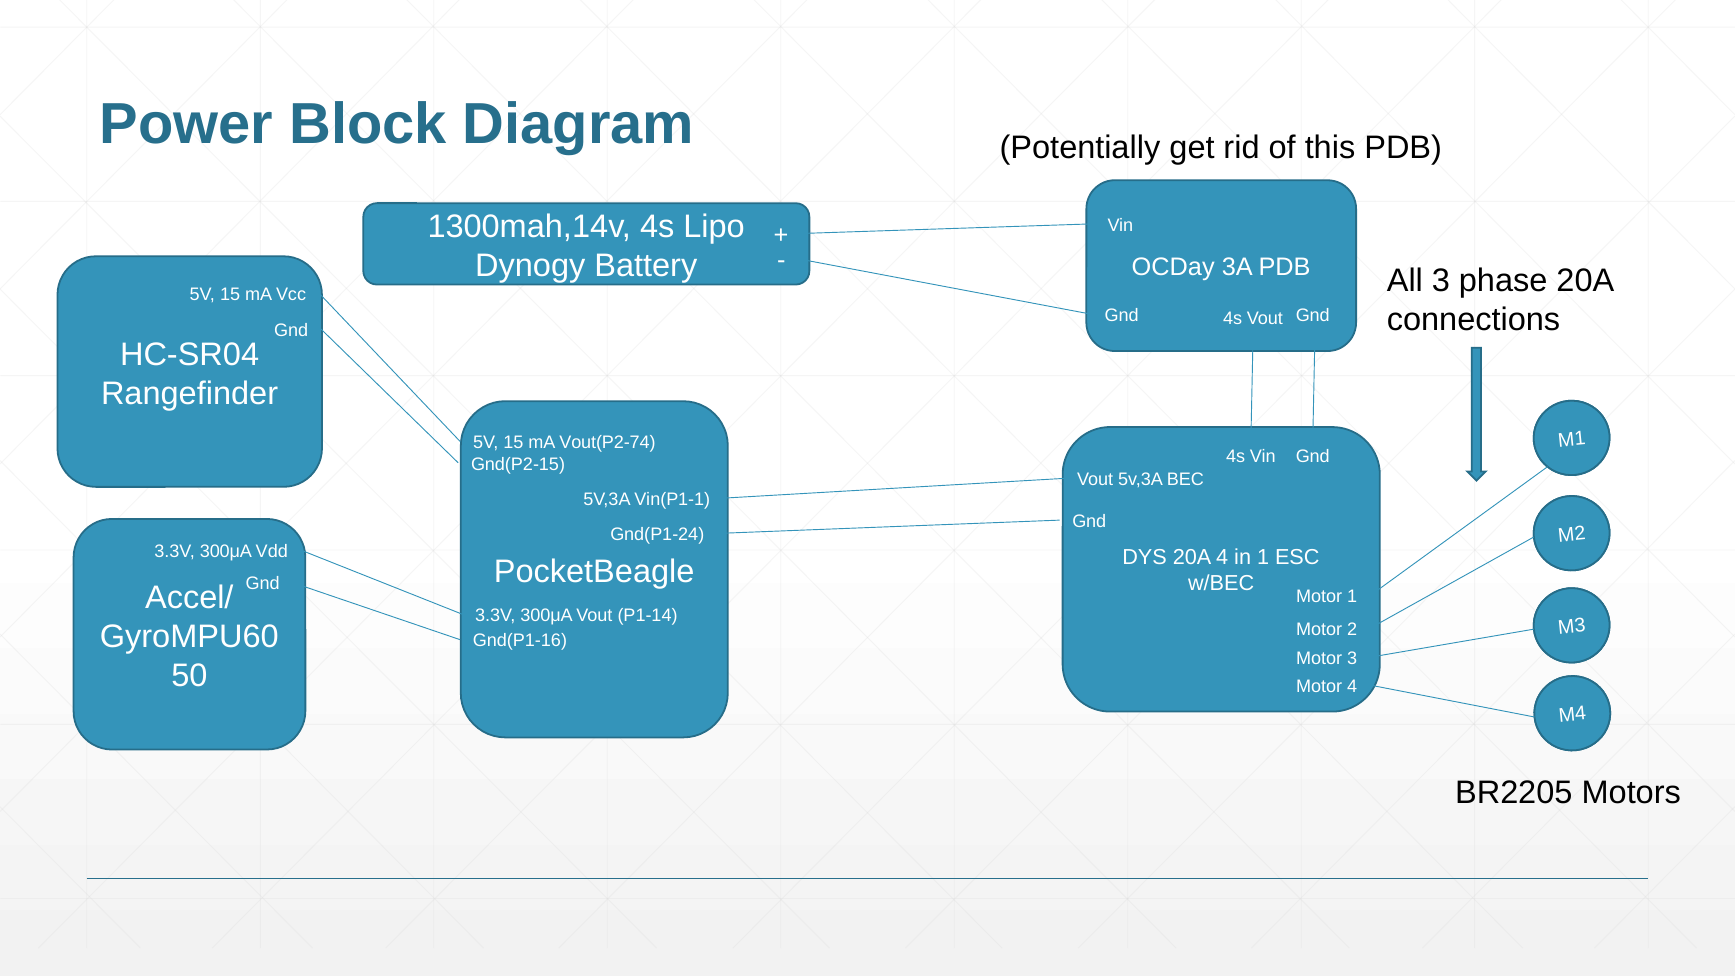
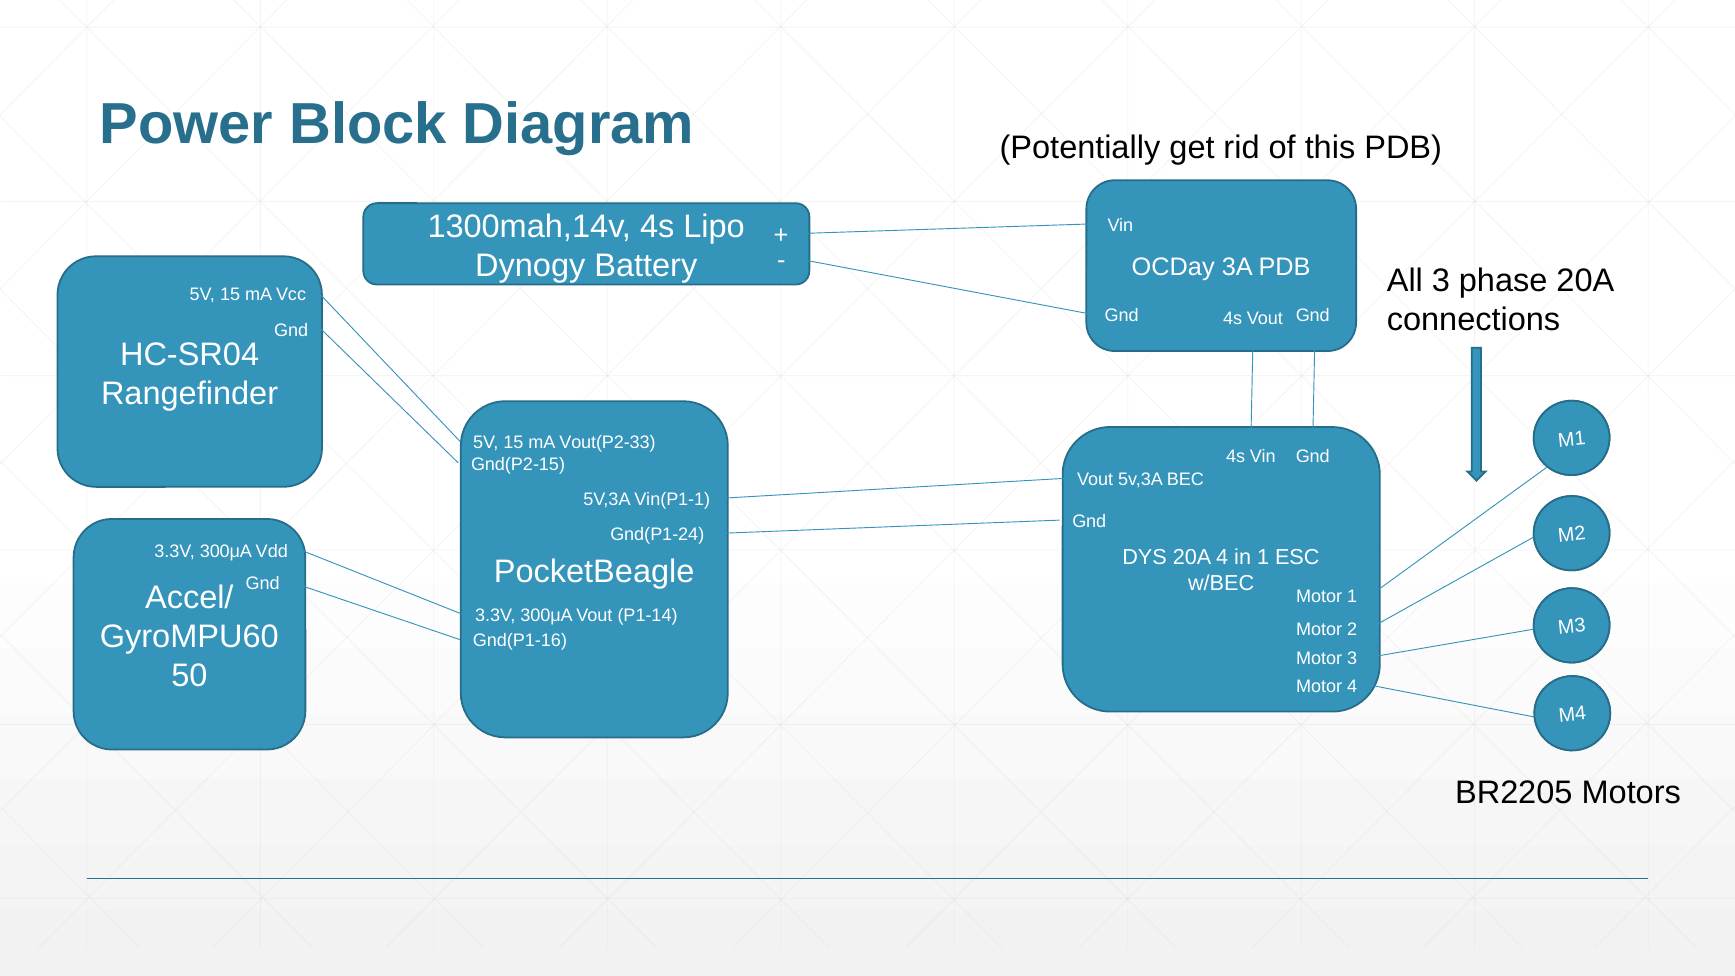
Vout(P2-74: Vout(P2-74 -> Vout(P2-33
